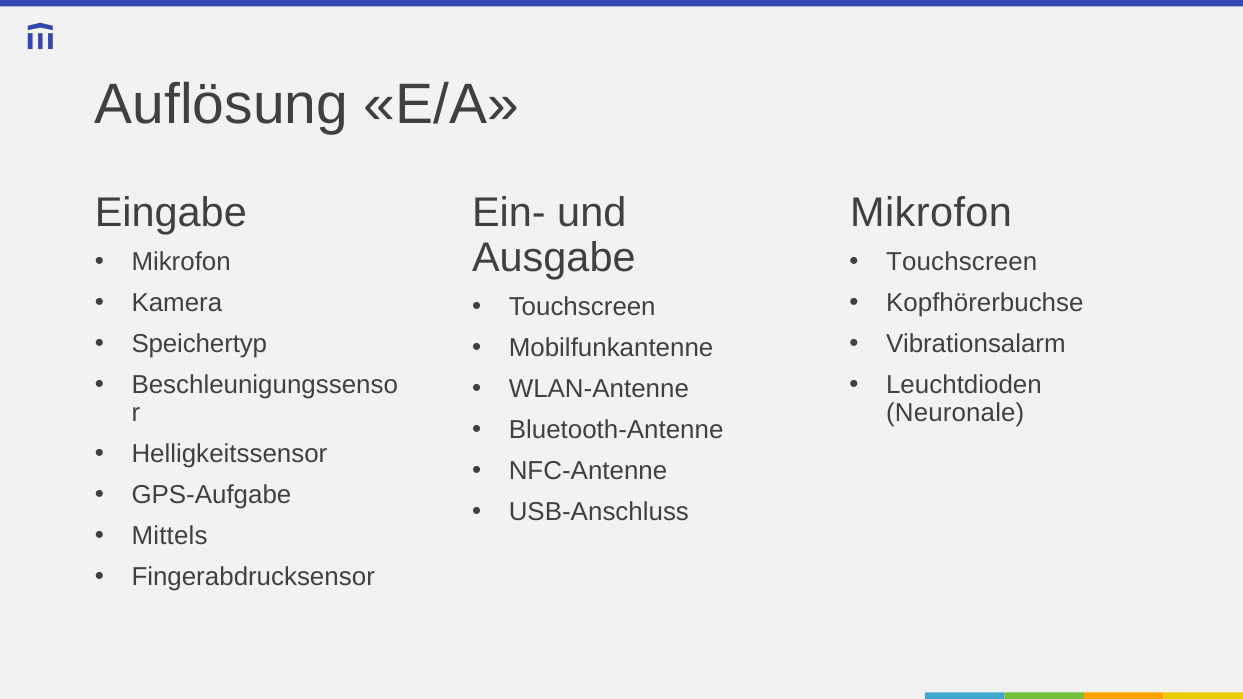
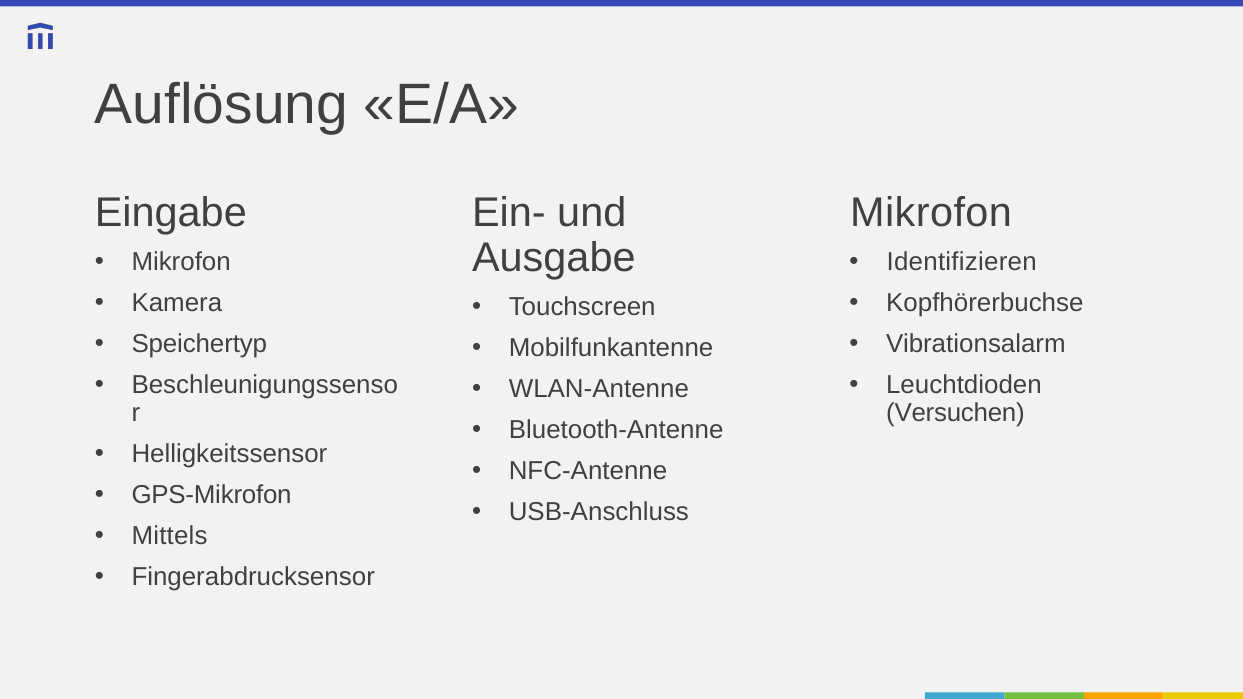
Touchscreen at (962, 262): Touchscreen -> Identifizieren
Neuronale: Neuronale -> Versuchen
GPS-Aufgabe: GPS-Aufgabe -> GPS-Mikrofon
